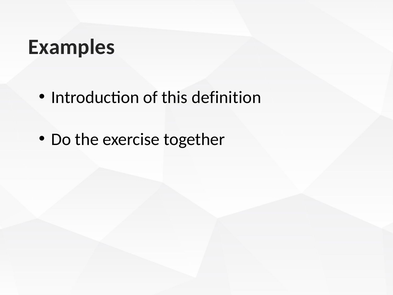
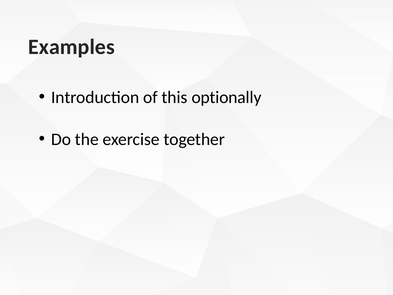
definition: definition -> optionally
